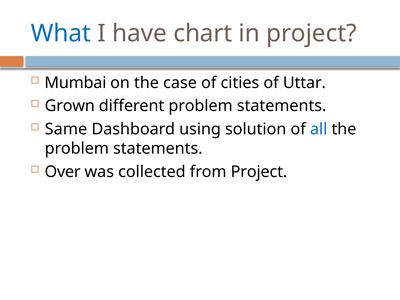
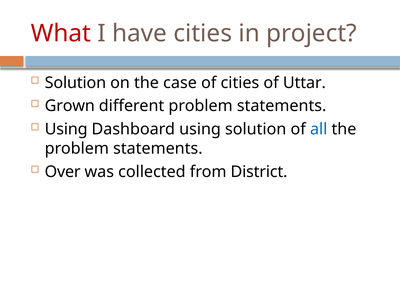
What colour: blue -> red
have chart: chart -> cities
Mumbai at (75, 83): Mumbai -> Solution
Same at (66, 129): Same -> Using
from Project: Project -> District
